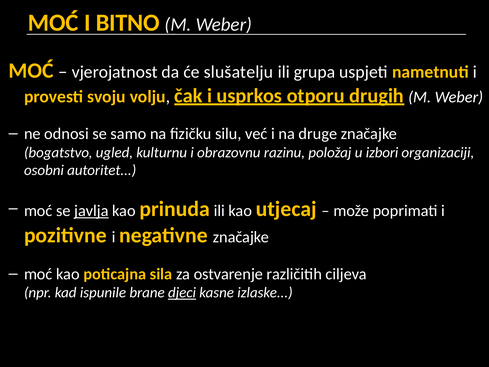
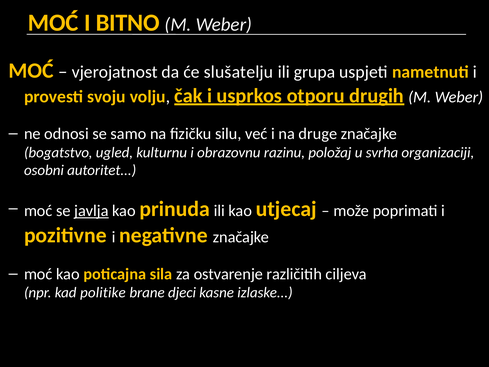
izbori: izbori -> svrha
ispunile: ispunile -> politike
djeci underline: present -> none
